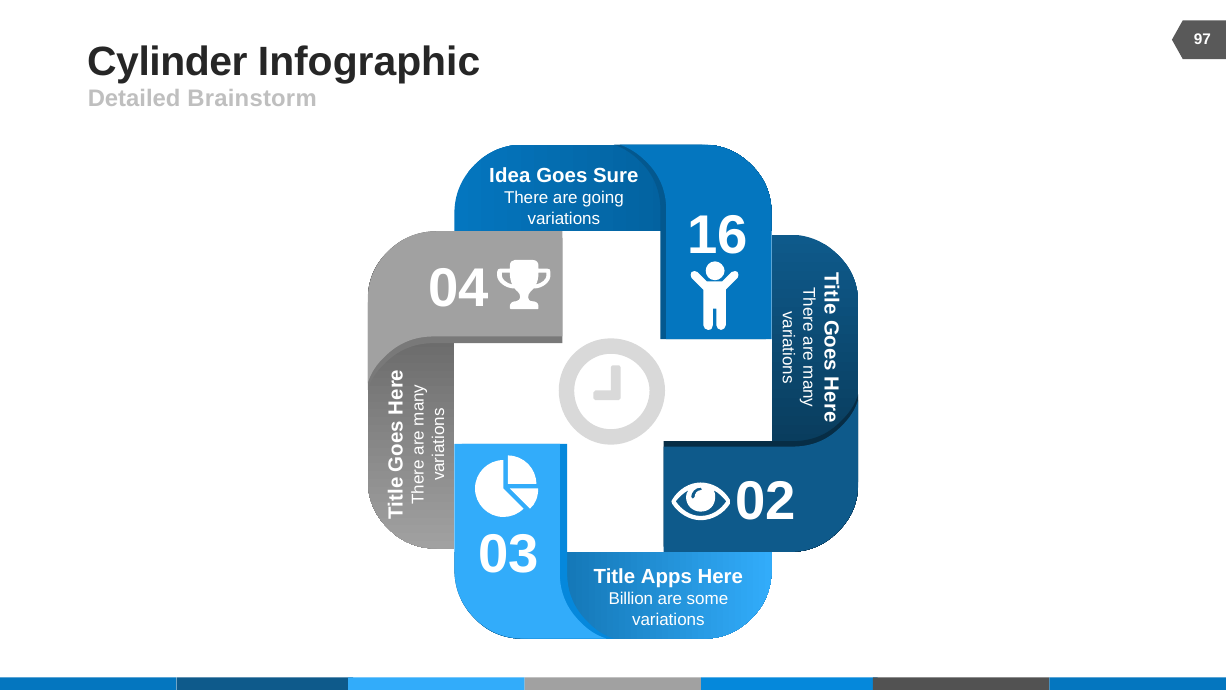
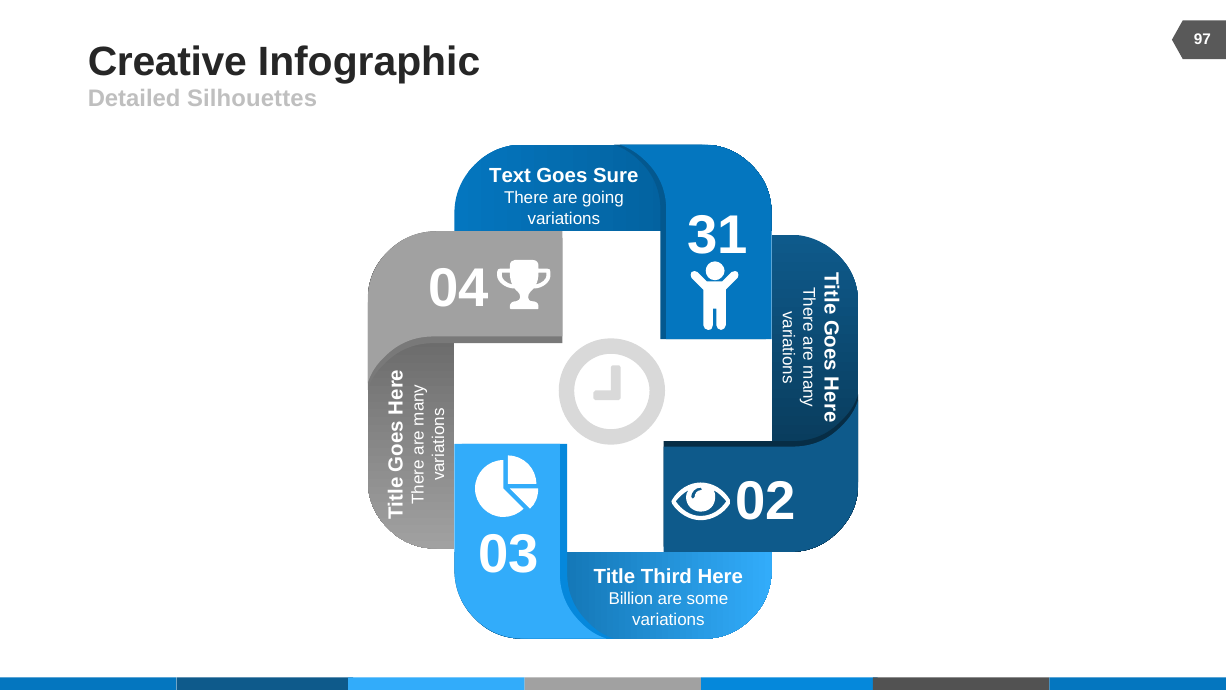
Cylinder: Cylinder -> Creative
Brainstorm: Brainstorm -> Silhouettes
Idea: Idea -> Text
16: 16 -> 31
Apps: Apps -> Third
